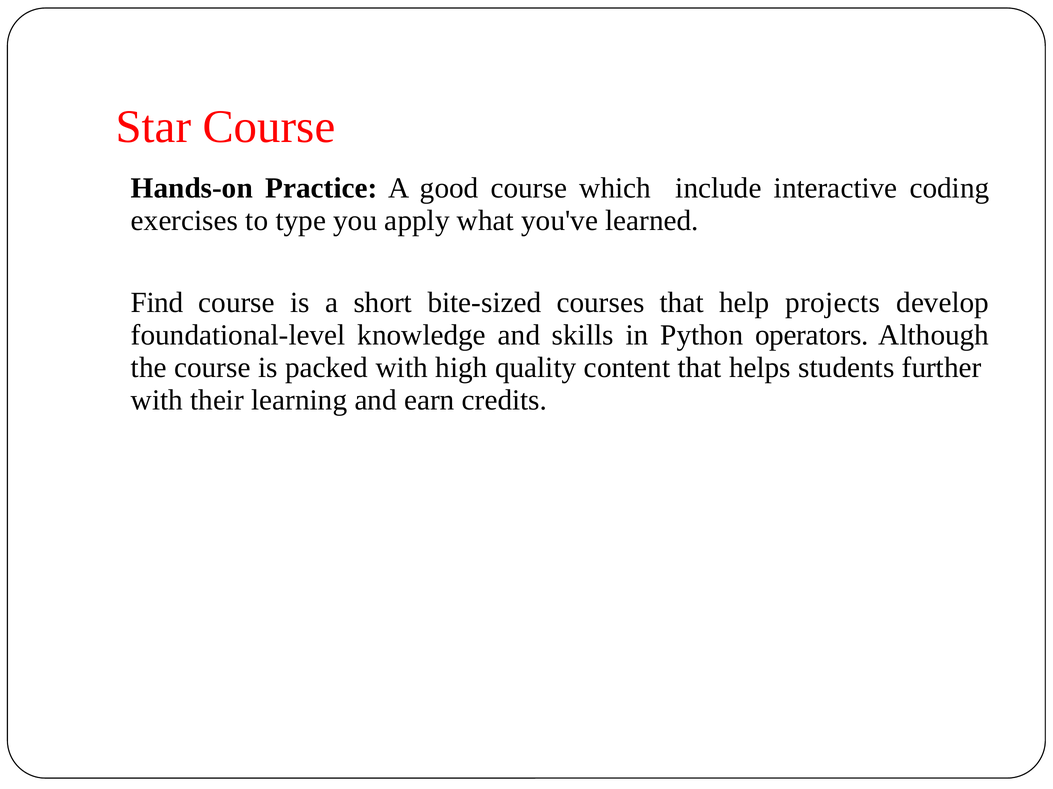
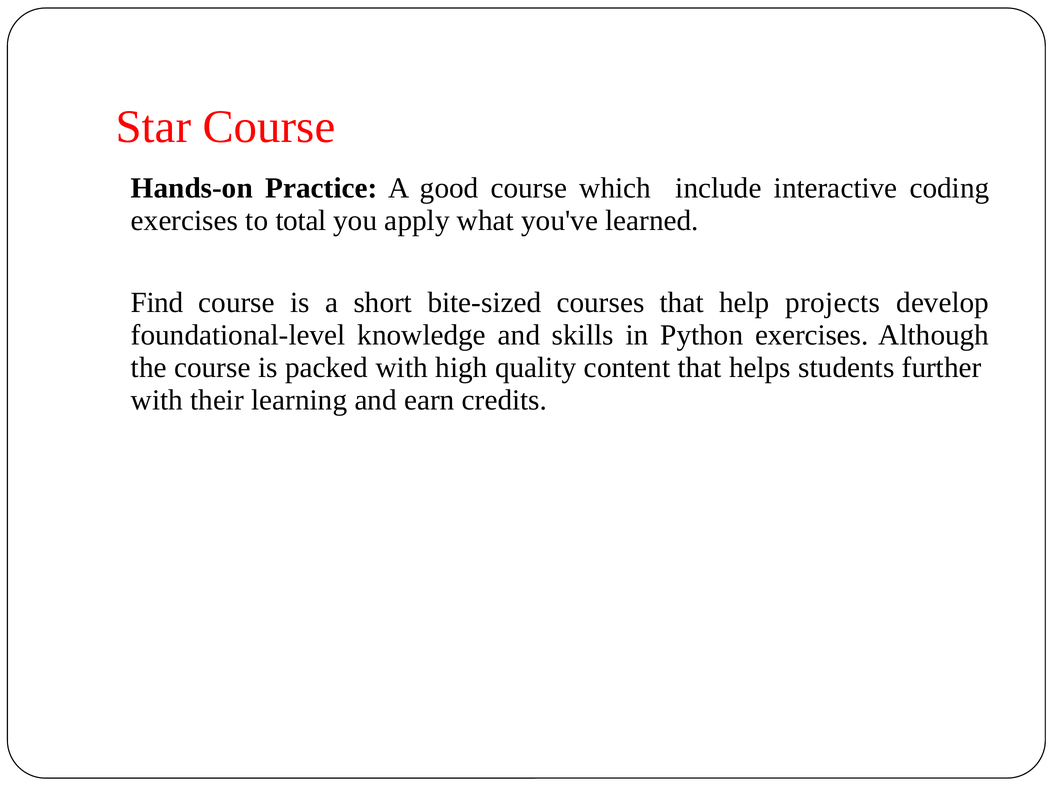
type: type -> total
Python operators: operators -> exercises
